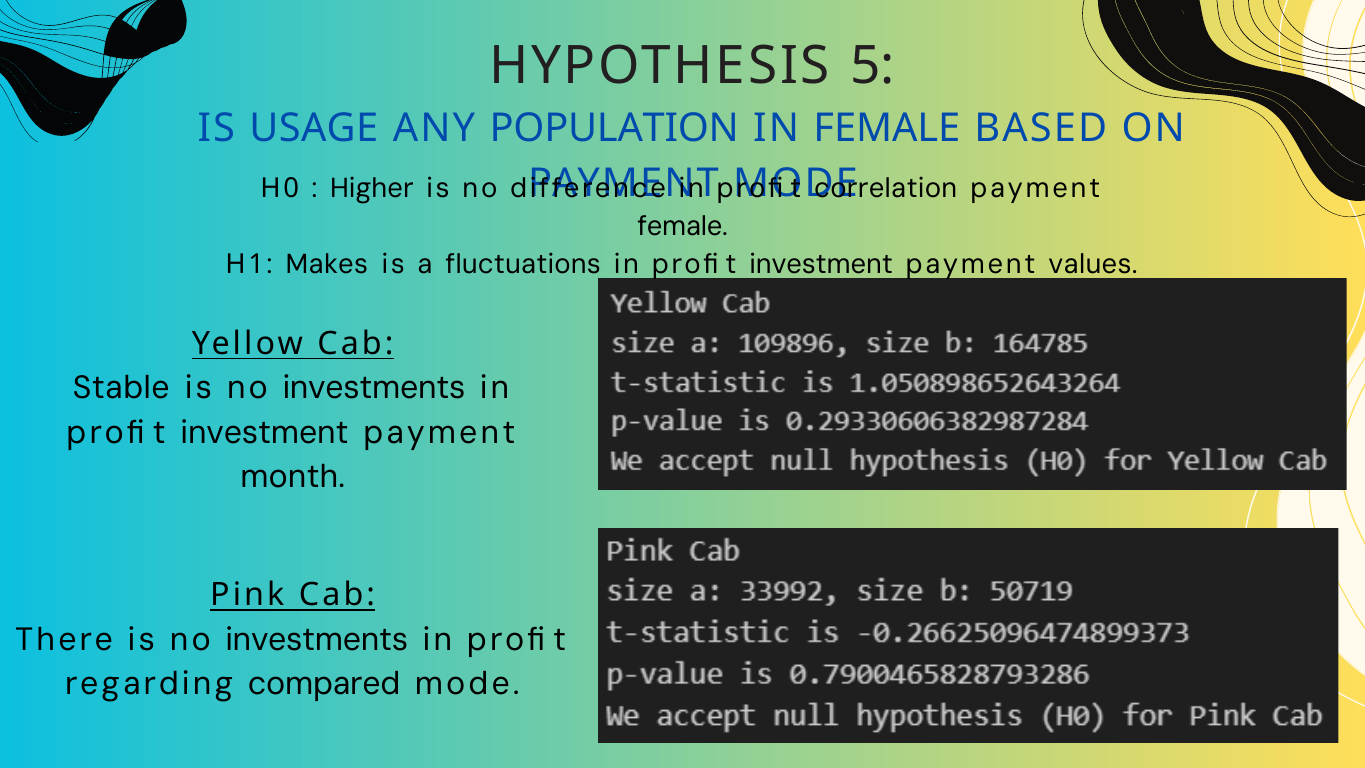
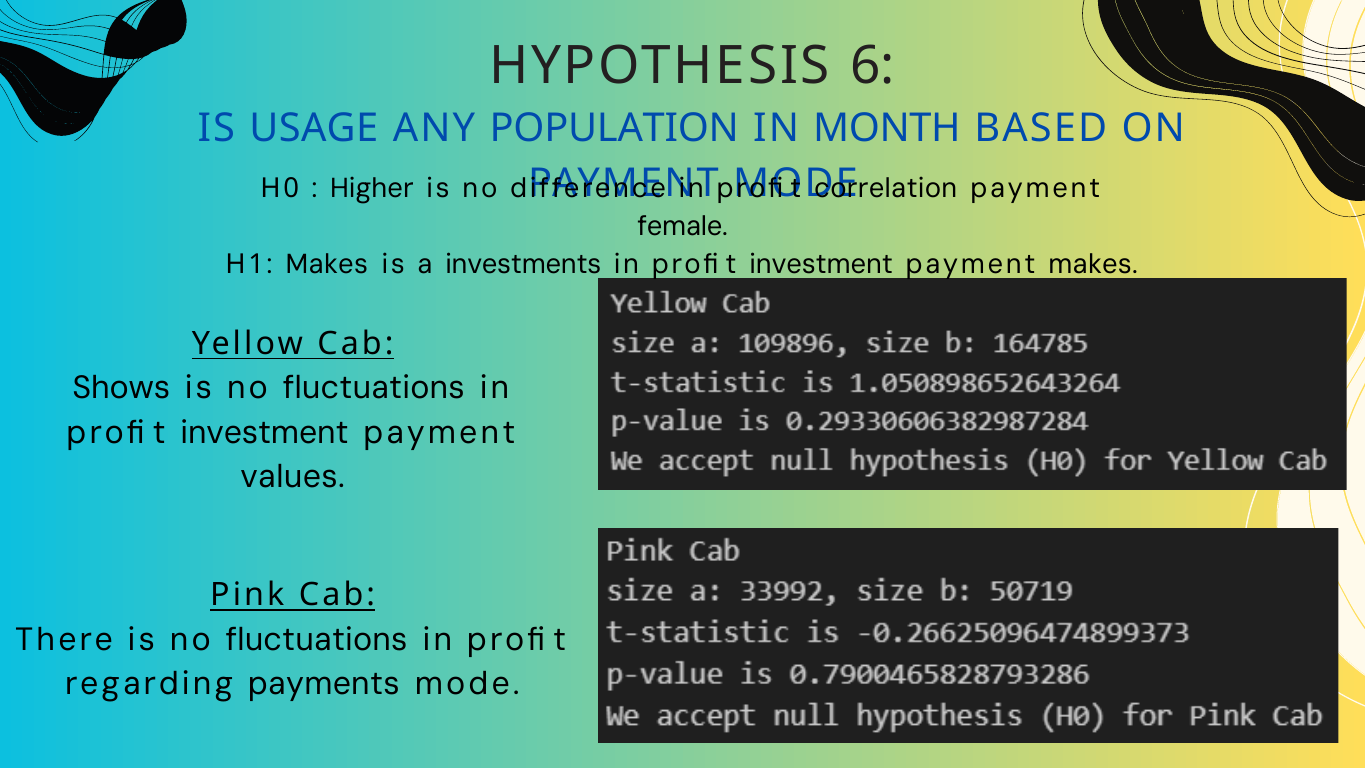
5: 5 -> 6
IN FEMALE: FEMALE -> MONTH
fluctuations: fluctuations -> investments
payment values: values -> makes
Stable: Stable -> Shows
investments at (374, 388): investments -> fluctuations
month: month -> values
There is no investments: investments -> fluctuations
compared: compared -> payments
